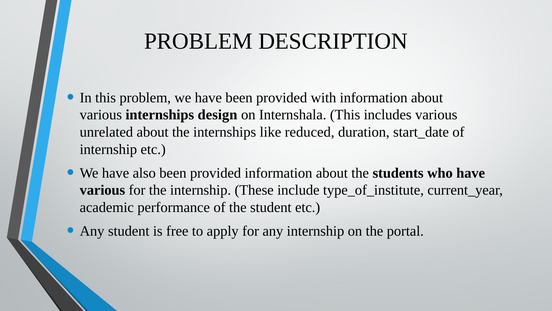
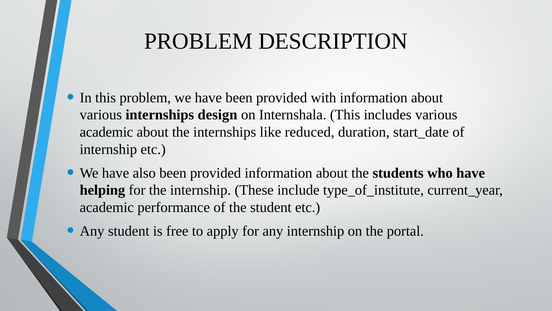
unrelated at (106, 132): unrelated -> academic
various at (102, 190): various -> helping
